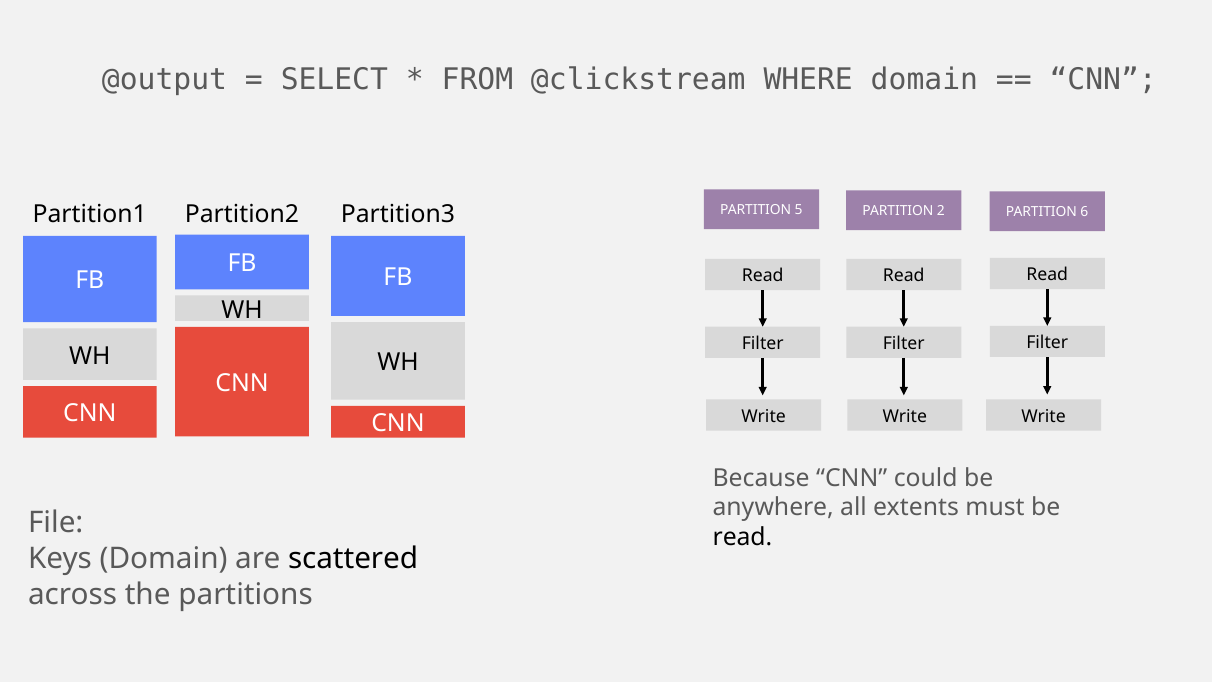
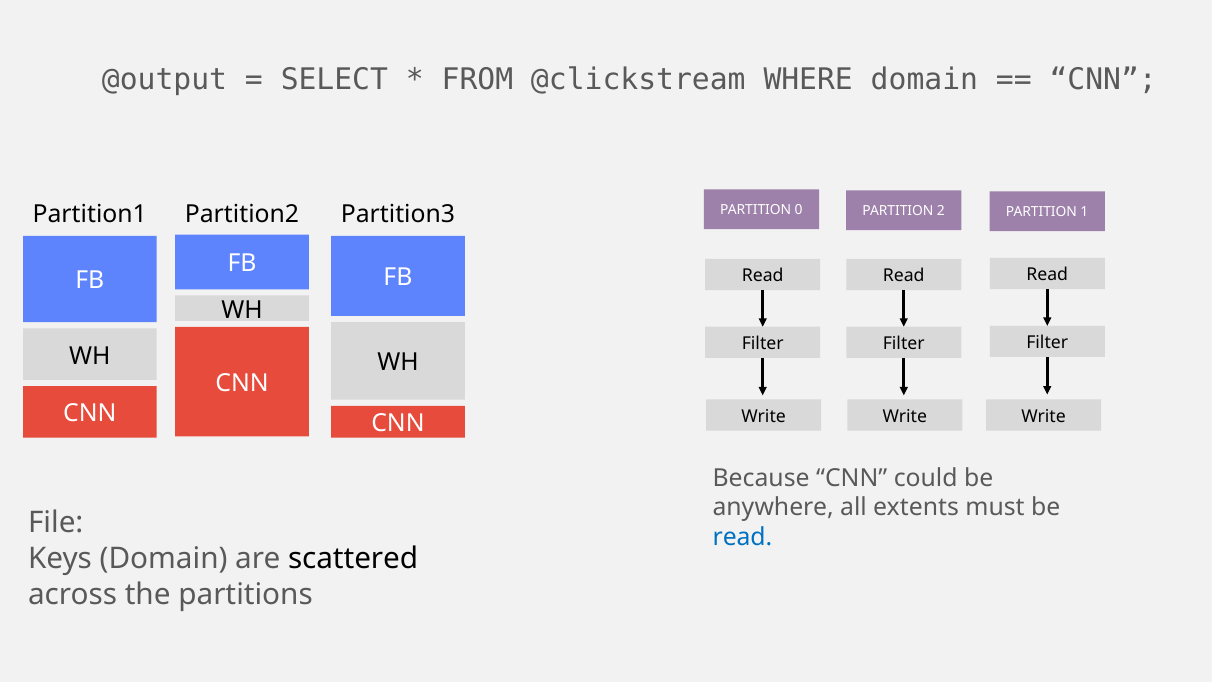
5: 5 -> 0
6: 6 -> 1
read at (742, 537) colour: black -> blue
